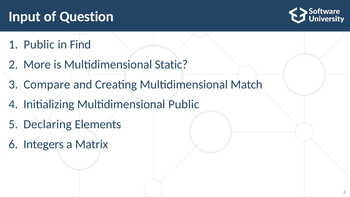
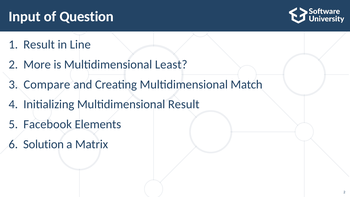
Public at (39, 44): Public -> Result
Find: Find -> Line
Static: Static -> Least
Multidimensional Public: Public -> Result
Declaring: Declaring -> Facebook
Integers: Integers -> Solution
